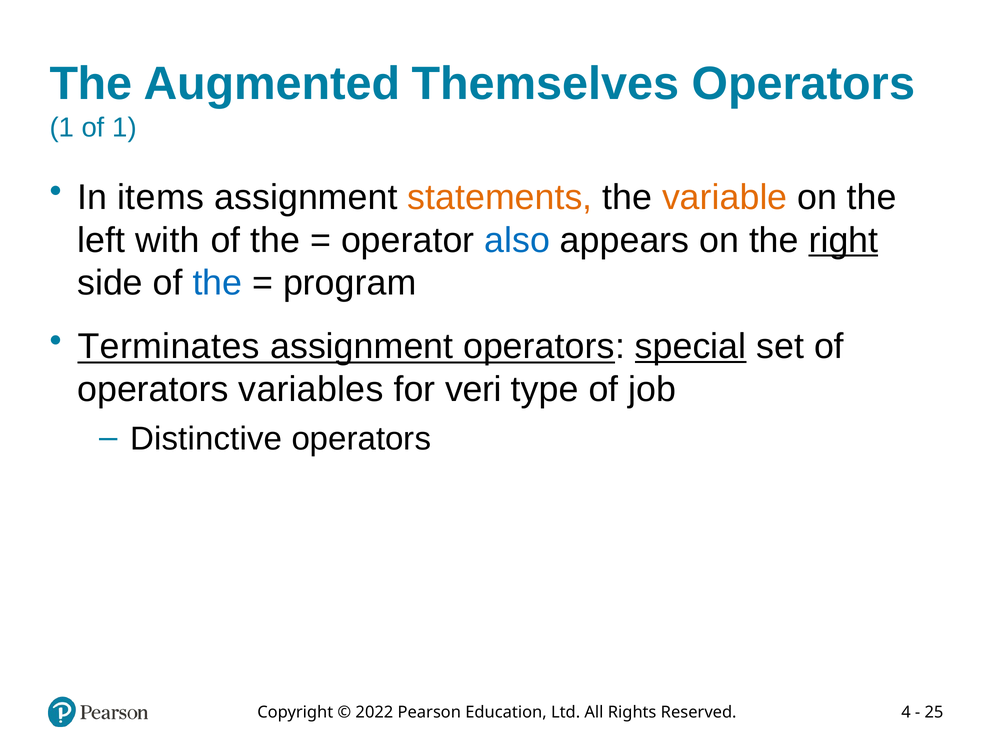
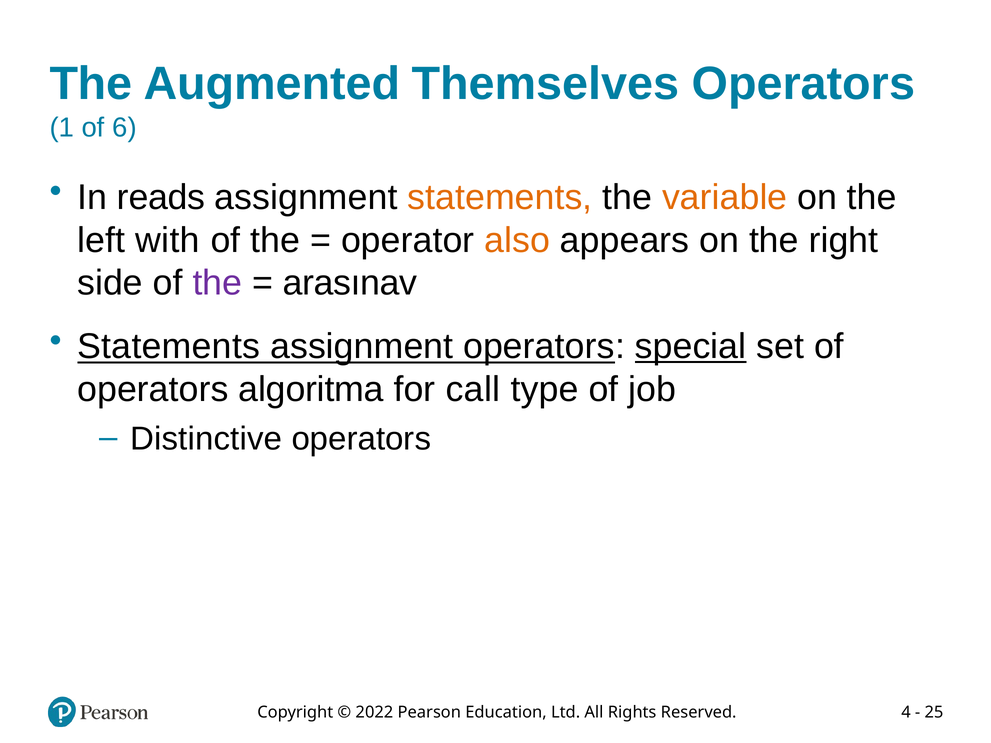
of 1: 1 -> 6
items: items -> reads
also colour: blue -> orange
right underline: present -> none
the at (217, 283) colour: blue -> purple
program: program -> arasınav
Terminates at (169, 347): Terminates -> Statements
variables: variables -> algoritma
veri: veri -> call
